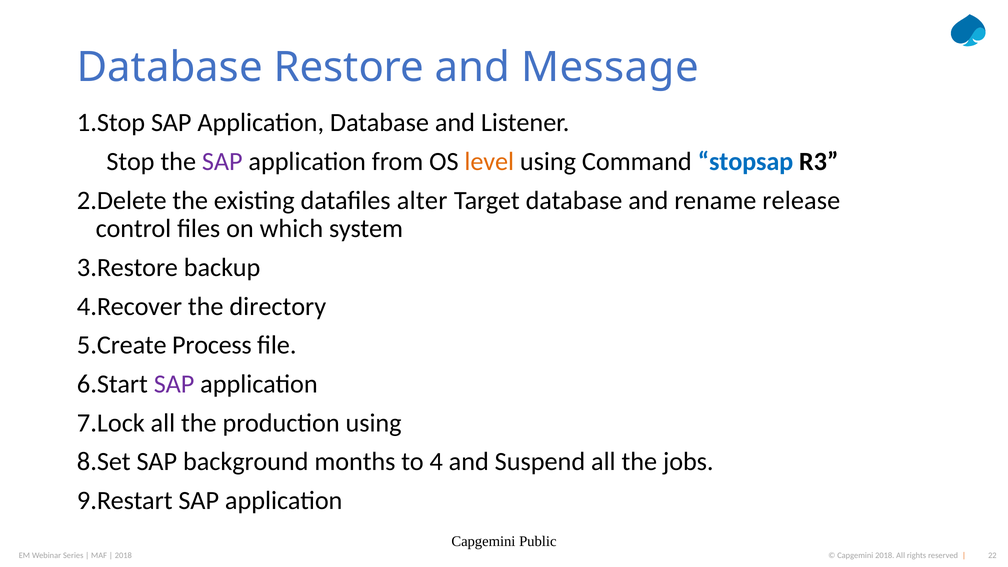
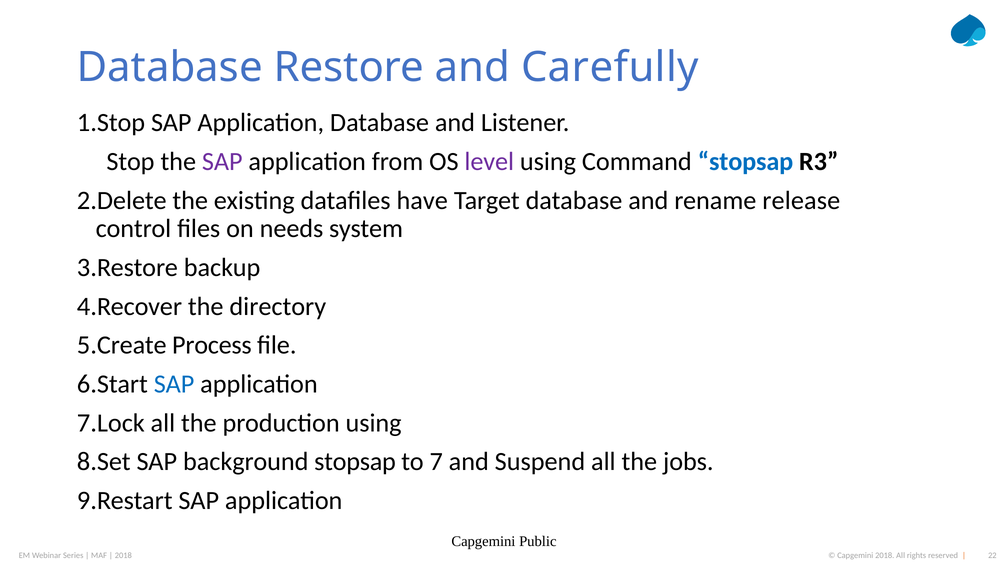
Message: Message -> Carefully
level colour: orange -> purple
alter: alter -> have
which: which -> needs
SAP at (174, 384) colour: purple -> blue
background months: months -> stopsap
4: 4 -> 7
